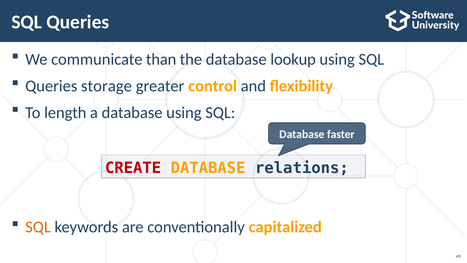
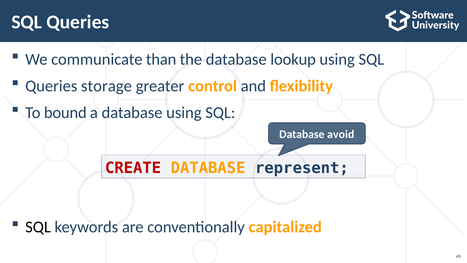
length: length -> bound
faster: faster -> avoid
relations: relations -> represent
SQL at (38, 227) colour: orange -> black
